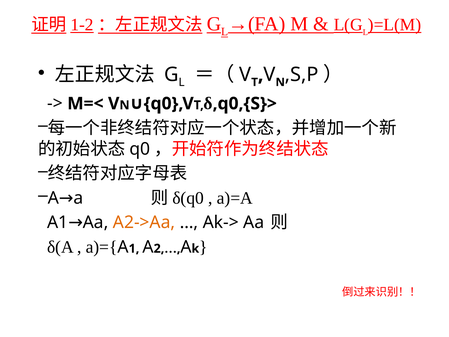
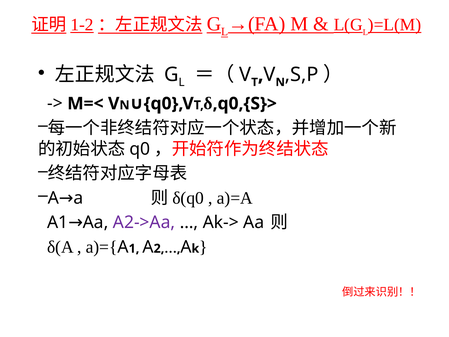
A2->Aa colour: orange -> purple
